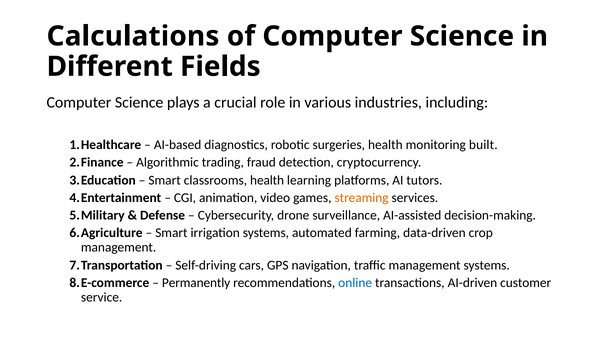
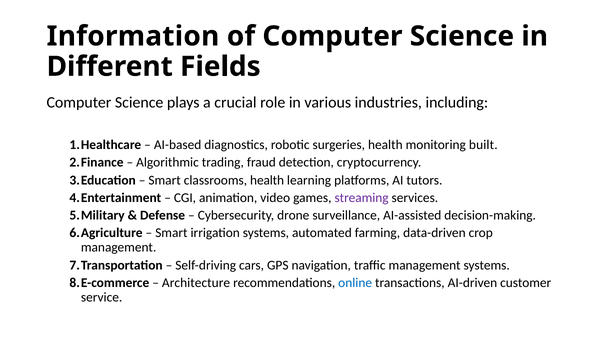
Calculations: Calculations -> Information
streaming colour: orange -> purple
Permanently: Permanently -> Architecture
